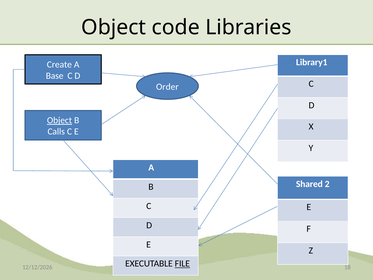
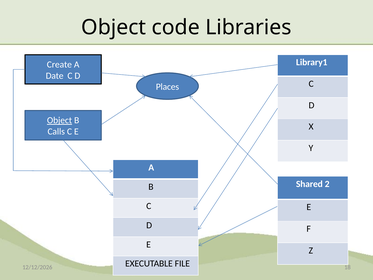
Base: Base -> Date
Order: Order -> Places
FILE underline: present -> none
